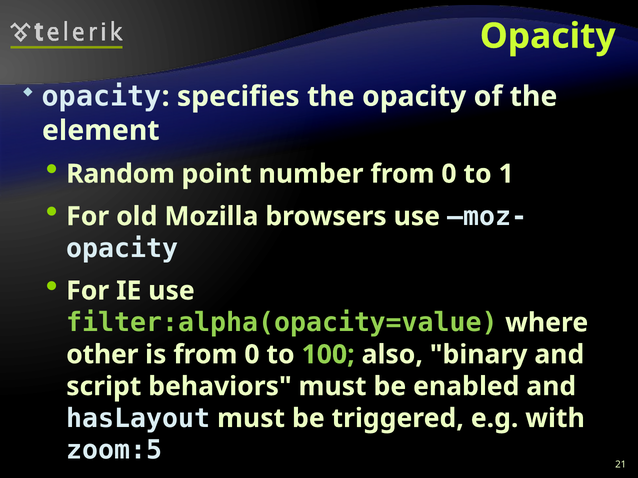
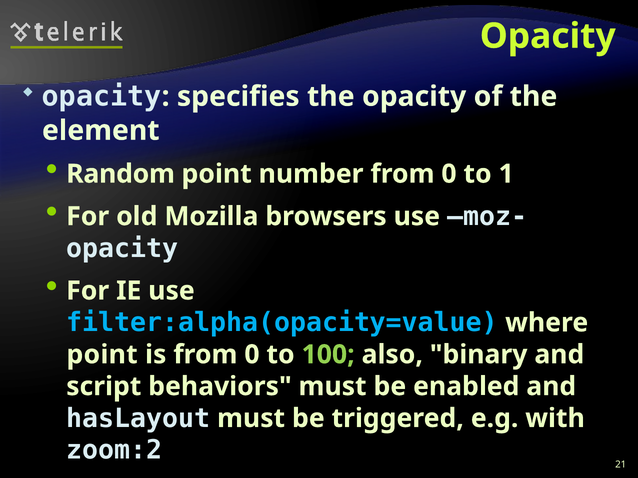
filter:alpha(opacity=value colour: light green -> light blue
other at (102, 355): other -> point
zoom:5: zoom:5 -> zoom:2
